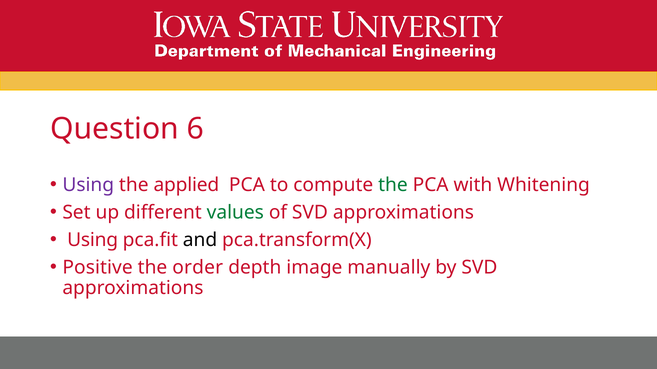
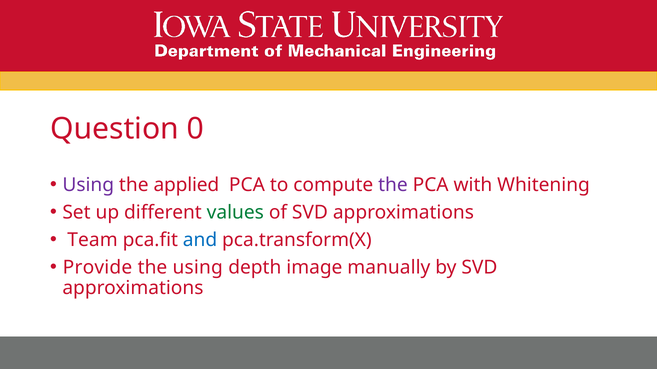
6: 6 -> 0
the at (393, 185) colour: green -> purple
Using at (93, 240): Using -> Team
and colour: black -> blue
Positive: Positive -> Provide
the order: order -> using
